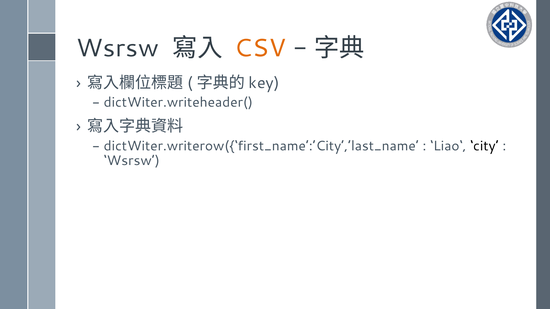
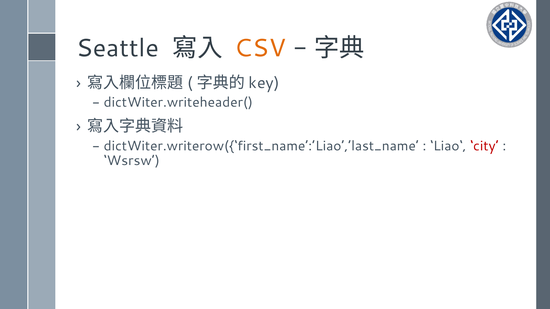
Wsrsw at (117, 48): Wsrsw -> Seattle
dictWiter.writerow({‘first_name’:’City’,’last_name: dictWiter.writerow({‘first_name’:’City’,’last_name -> dictWiter.writerow({‘first_name’:’Liao’,’last_name
city colour: black -> red
